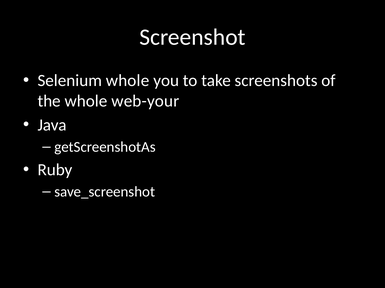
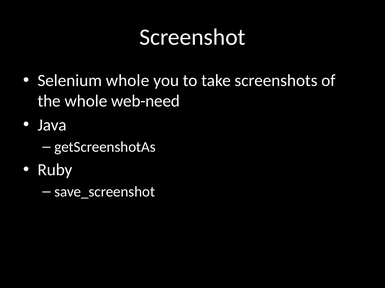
web-your: web-your -> web-need
